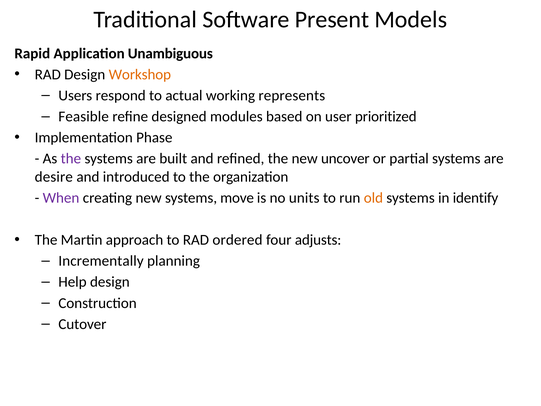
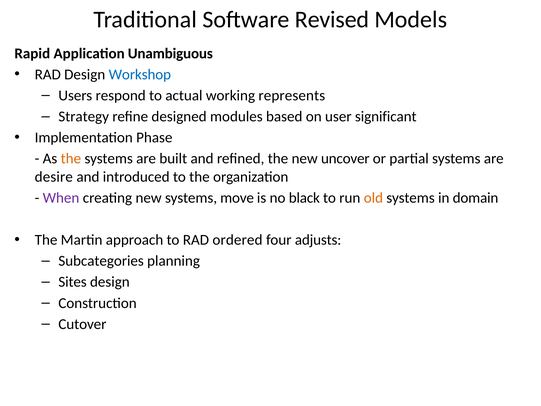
Present: Present -> Revised
Workshop colour: orange -> blue
Feasible: Feasible -> Strategy
prioritized: prioritized -> significant
the at (71, 159) colour: purple -> orange
units: units -> black
identify: identify -> domain
Incrementally: Incrementally -> Subcategories
Help: Help -> Sites
